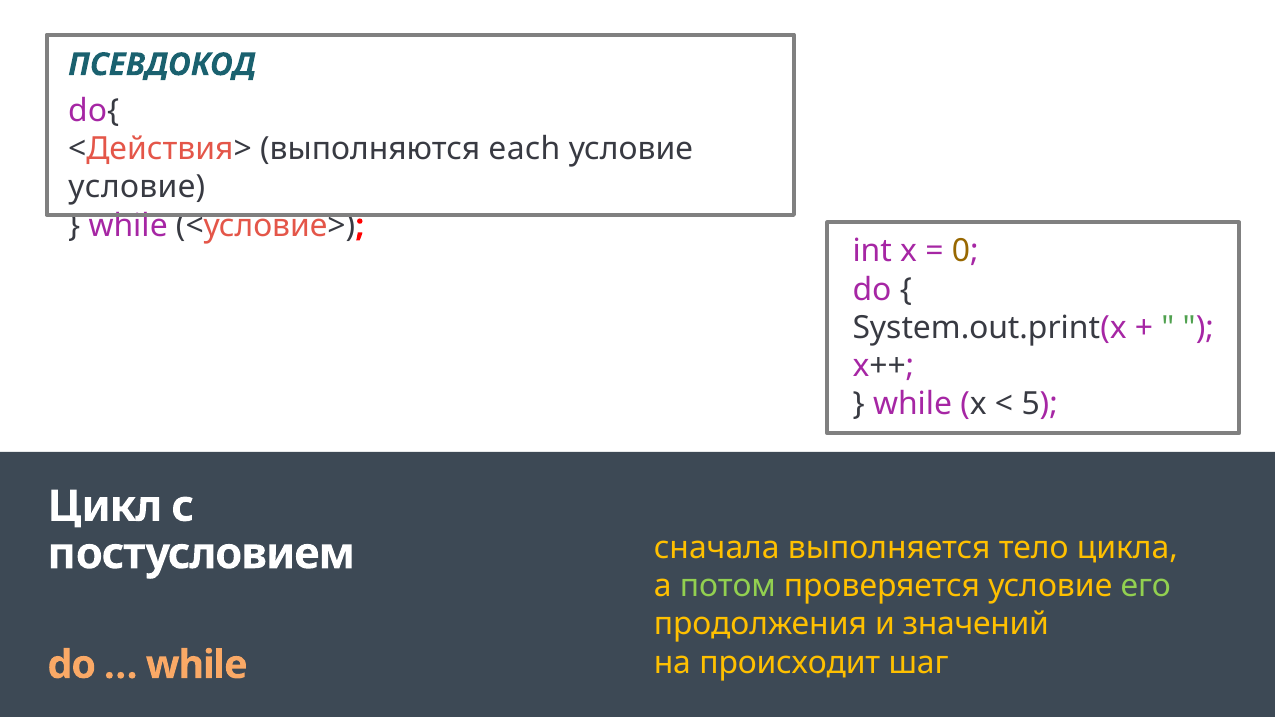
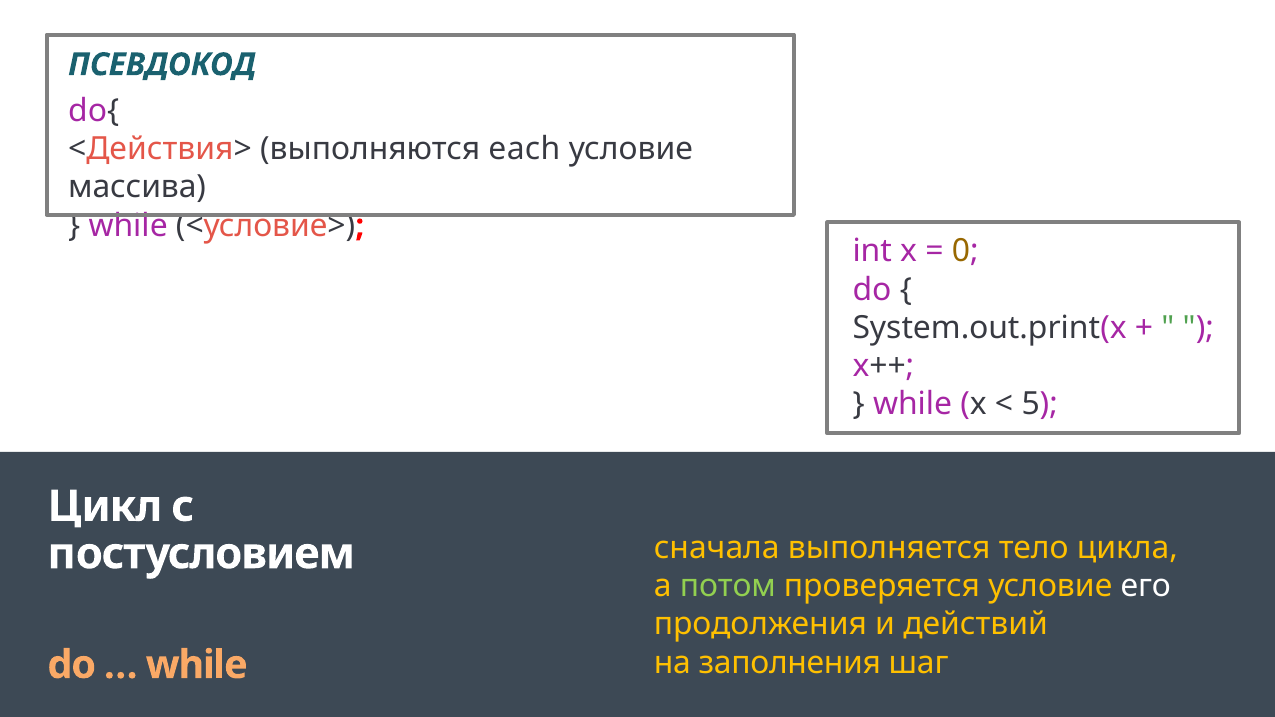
условие at (137, 187): условие -> массива
его colour: light green -> white
значений: значений -> действий
происходит: происходит -> заполнения
